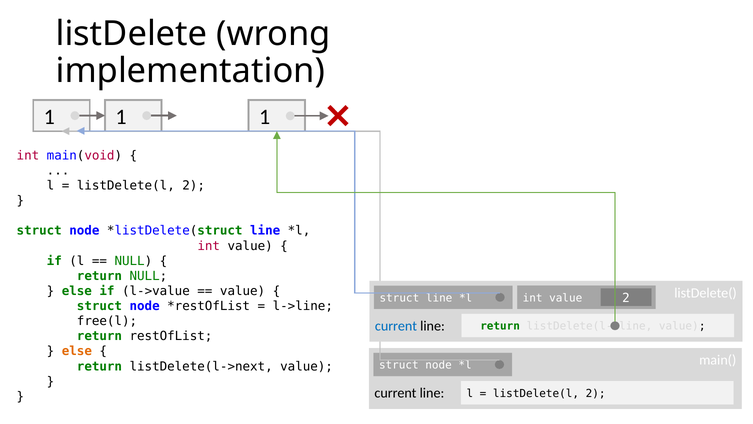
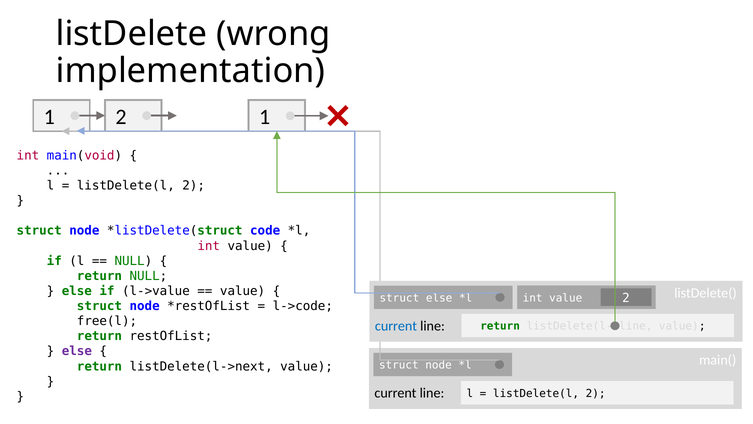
1 at (121, 117): 1 -> 2
line at (265, 231): line -> code
struct line: line -> else
l->line: l->line -> l->code
else at (77, 351) colour: orange -> purple
